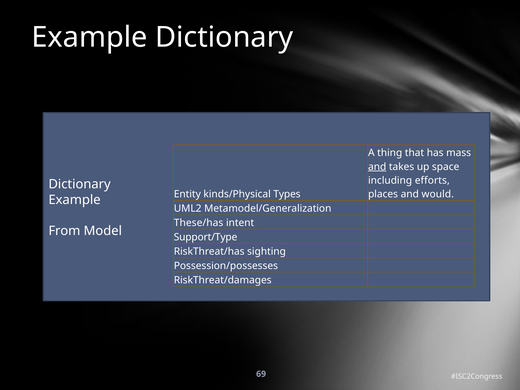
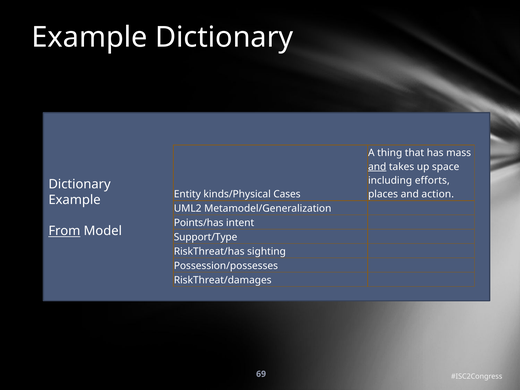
Types: Types -> Cases
would: would -> action
These/has: These/has -> Points/has
From underline: none -> present
